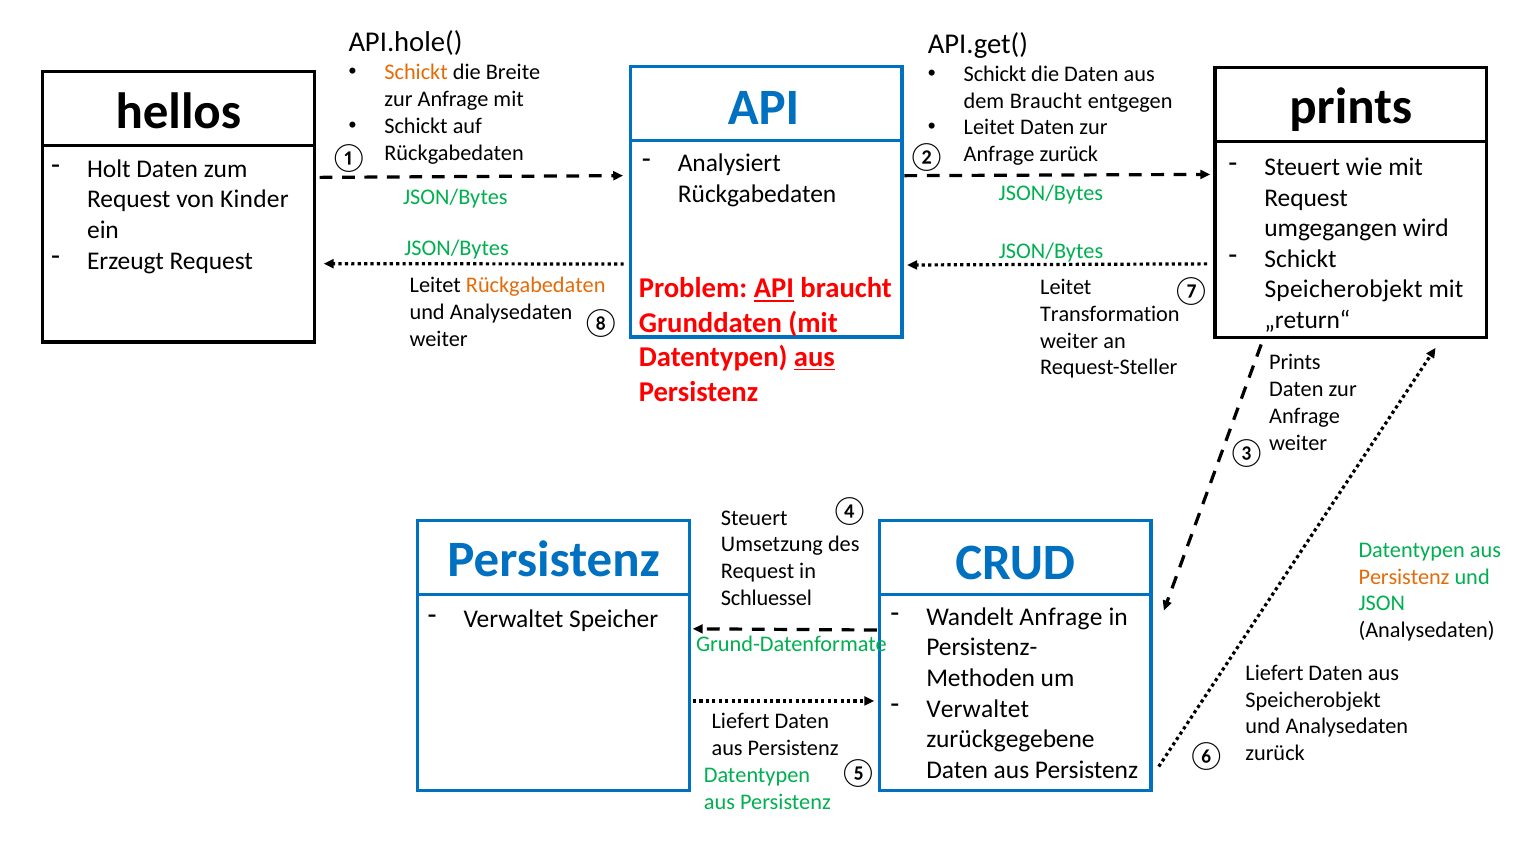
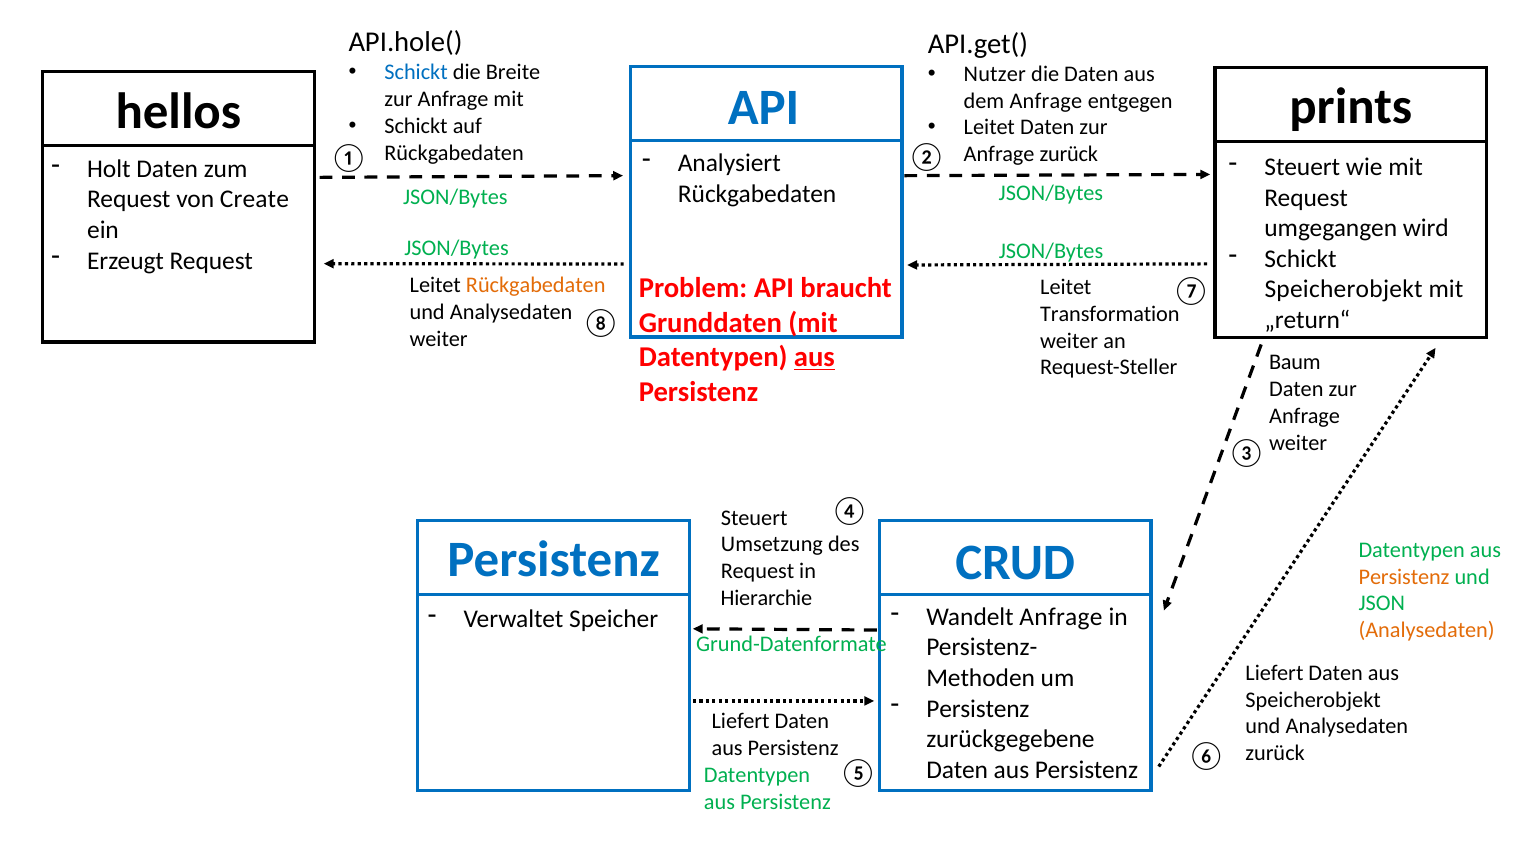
Schickt at (416, 73) colour: orange -> blue
Schickt at (995, 74): Schickt -> Nutzer
dem Braucht: Braucht -> Anfrage
Kinder: Kinder -> Create
API at (774, 289) underline: present -> none
Prints at (1295, 362): Prints -> Baum
Schluessel: Schluessel -> Hierarchie
Analysedaten at (1427, 630) colour: black -> orange
Verwaltet at (978, 709): Verwaltet -> Persistenz
